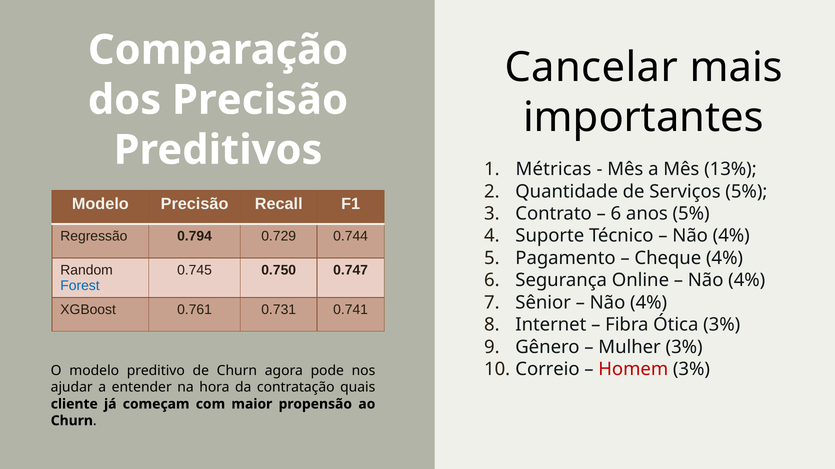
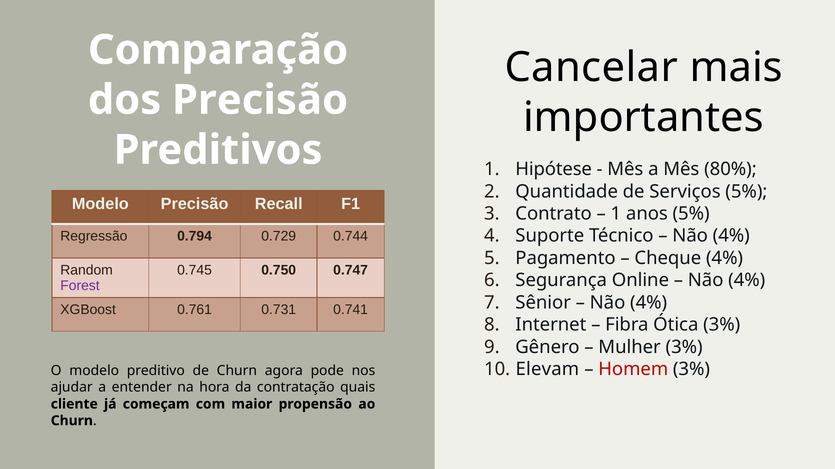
Métricas: Métricas -> Hipótese
13%: 13% -> 80%
6 at (616, 214): 6 -> 1
Forest colour: blue -> purple
Correio: Correio -> Elevam
